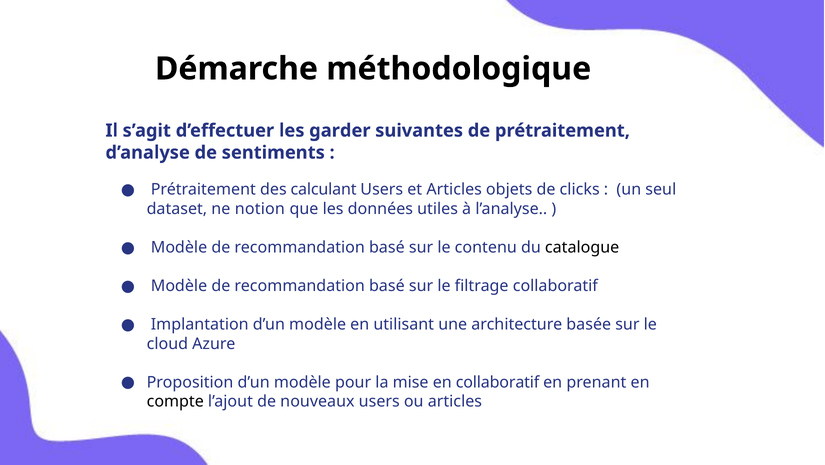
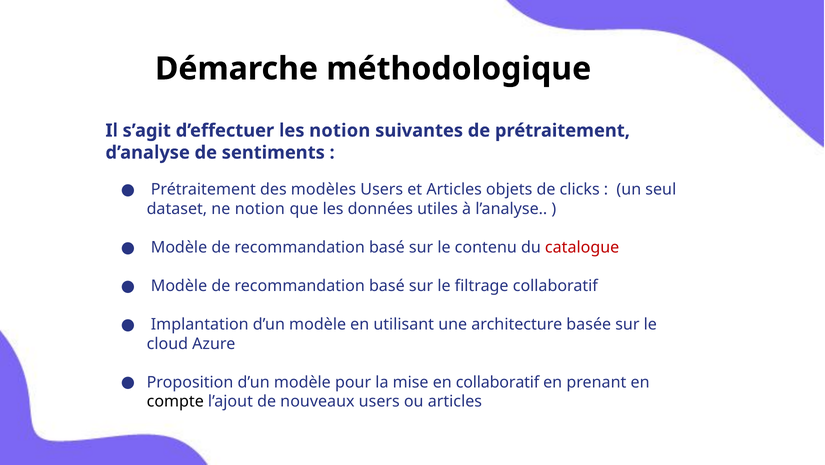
les garder: garder -> notion
calculant: calculant -> modèles
catalogue colour: black -> red
